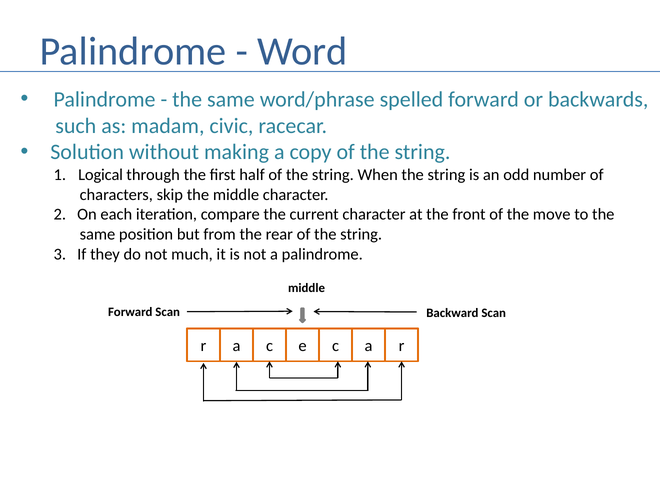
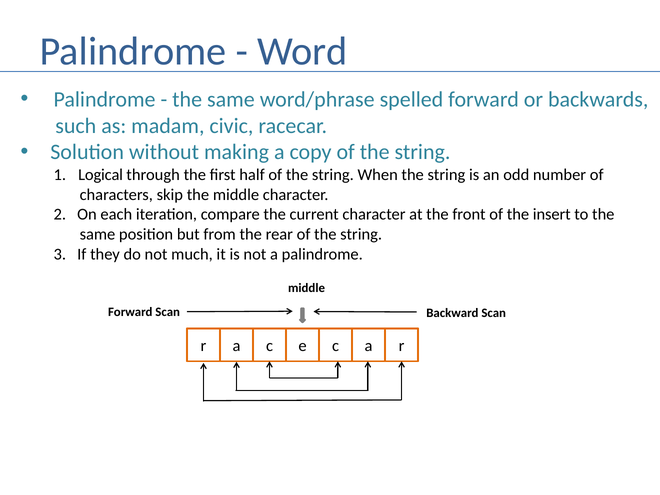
move: move -> insert
